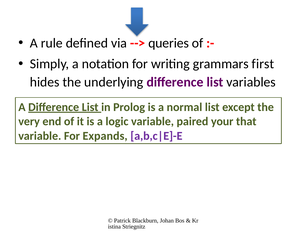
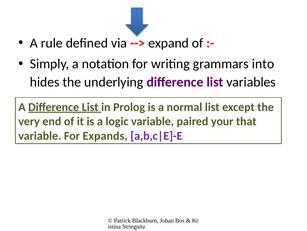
queries: queries -> expand
first: first -> into
